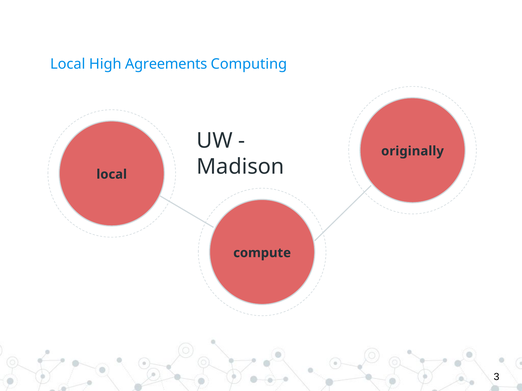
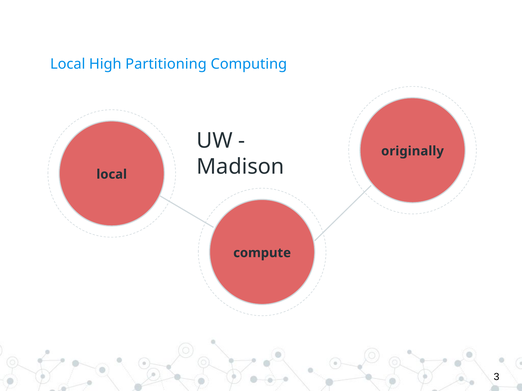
Agreements: Agreements -> Partitioning
